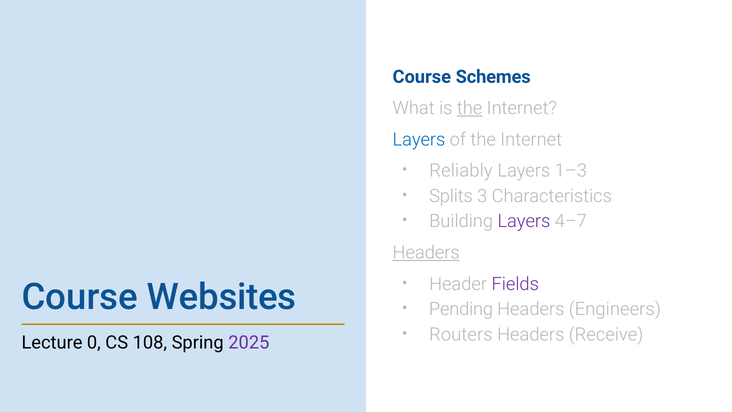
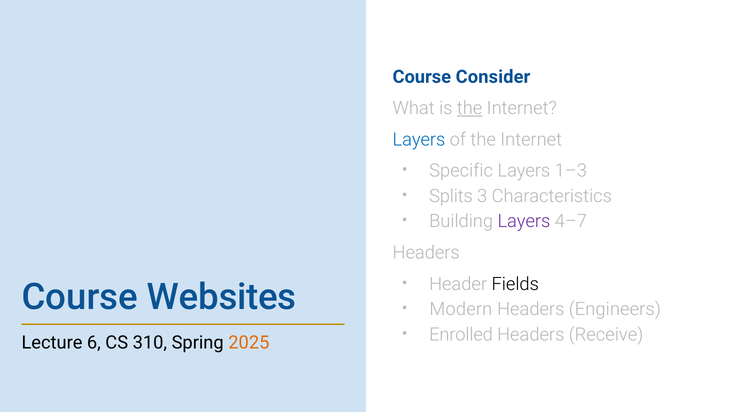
Schemes: Schemes -> Consider
Reliably: Reliably -> Specific
Headers at (426, 253) underline: present -> none
Fields colour: purple -> black
Pending: Pending -> Modern
Routers: Routers -> Enrolled
0: 0 -> 6
108: 108 -> 310
2025 colour: purple -> orange
